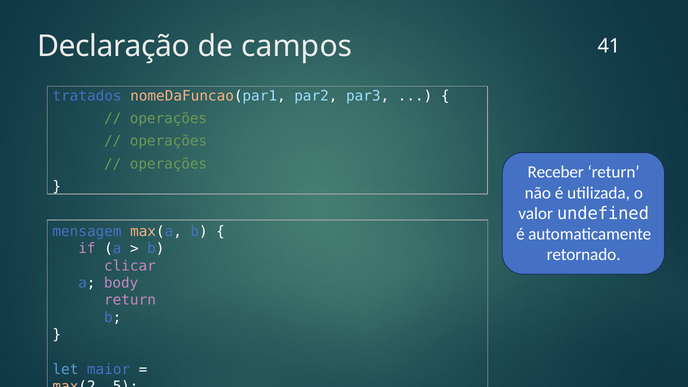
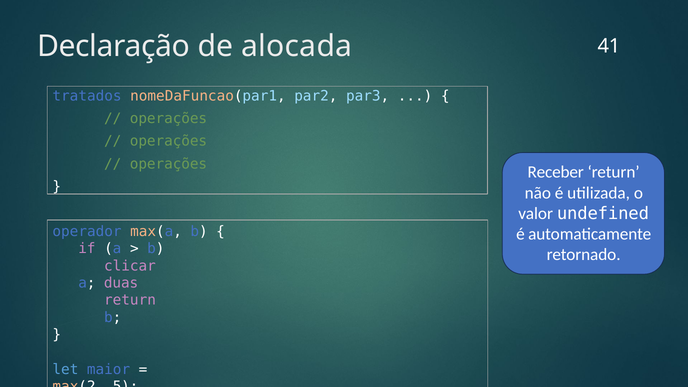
campos: campos -> alocada
mensagem: mensagem -> operador
body: body -> duas
